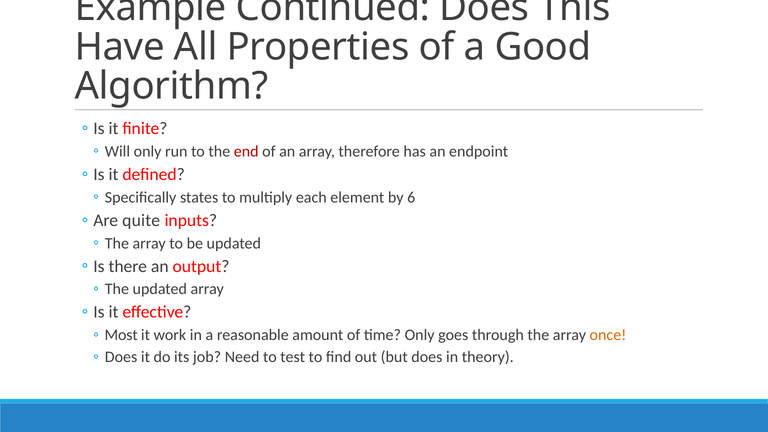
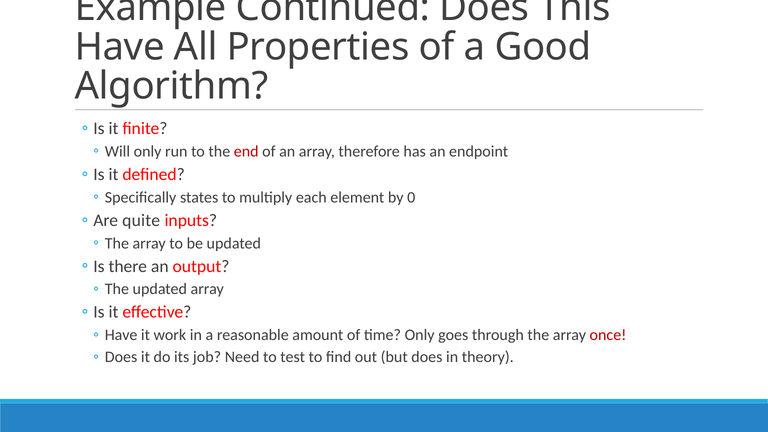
6: 6 -> 0
Most at (121, 335): Most -> Have
once colour: orange -> red
